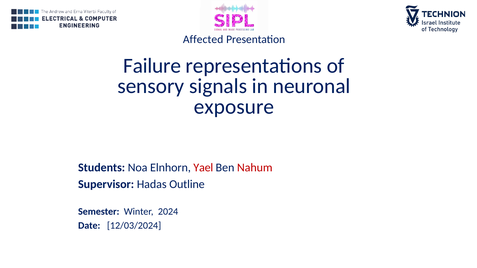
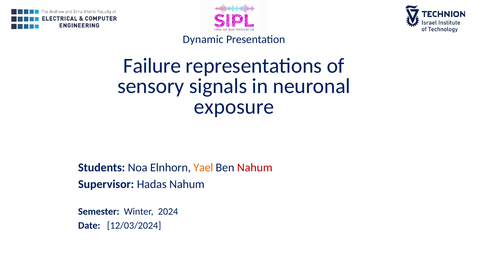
Affected: Affected -> Dynamic
Yael colour: red -> orange
Hadas Outline: Outline -> Nahum
